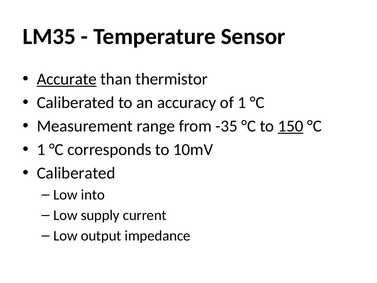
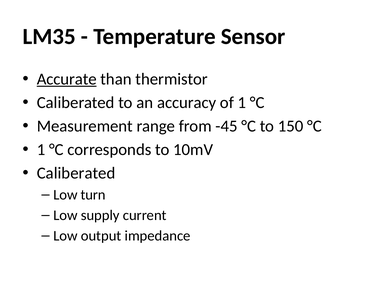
-35: -35 -> -45
150 underline: present -> none
into: into -> turn
